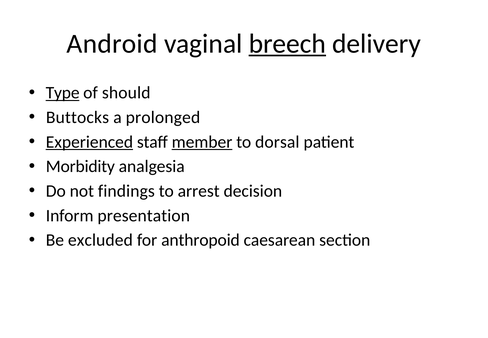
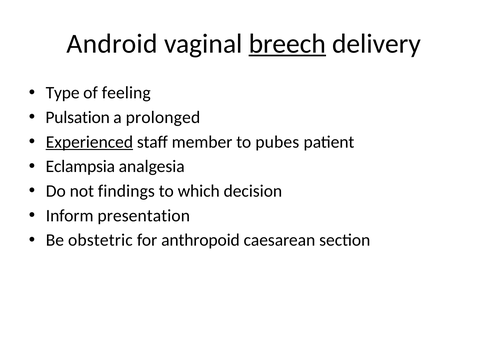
Type underline: present -> none
should: should -> feeling
Buttocks: Buttocks -> Pulsation
member underline: present -> none
dorsal: dorsal -> pubes
Morbidity: Morbidity -> Eclampsia
arrest: arrest -> which
excluded: excluded -> obstetric
